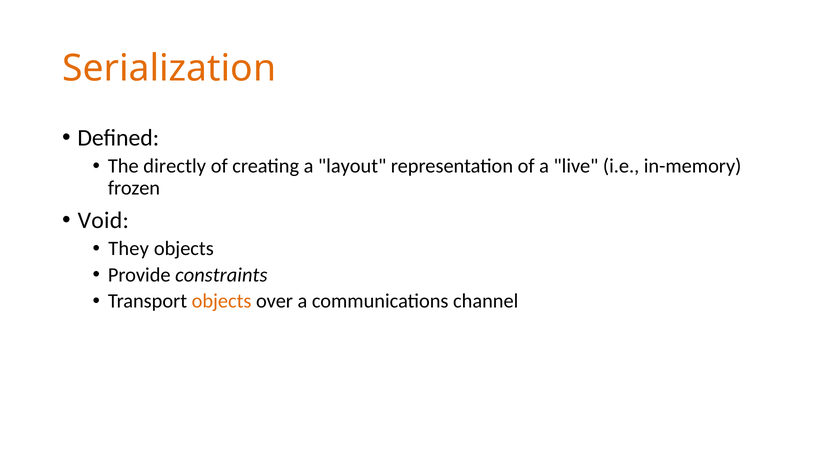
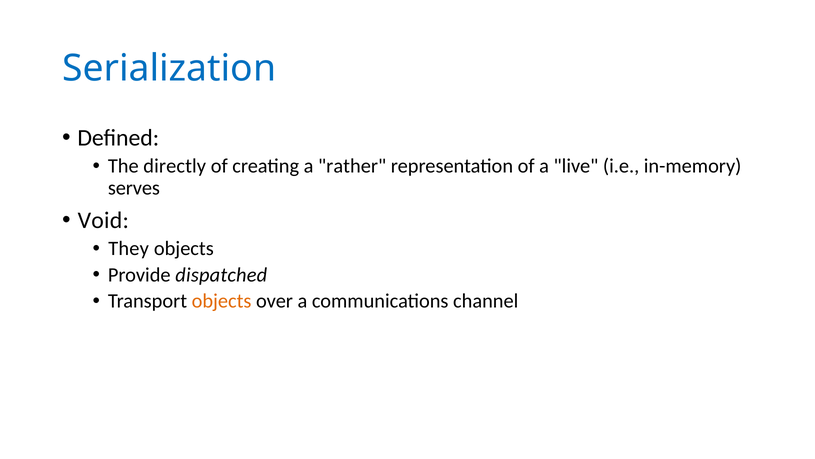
Serialization colour: orange -> blue
layout: layout -> rather
frozen: frozen -> serves
constraints: constraints -> dispatched
